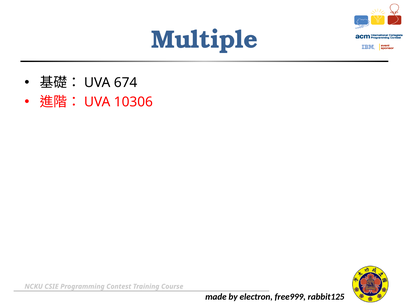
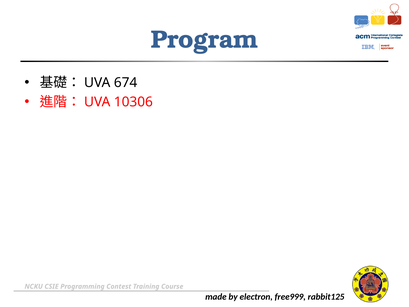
Multiple: Multiple -> Program
